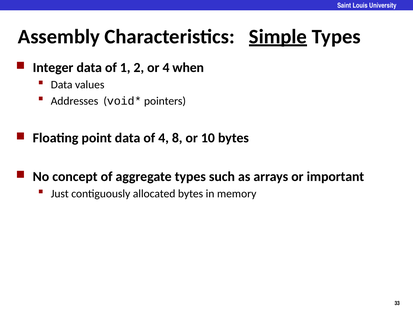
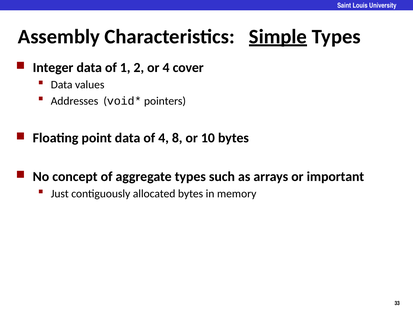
when: when -> cover
